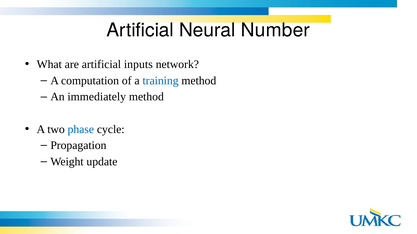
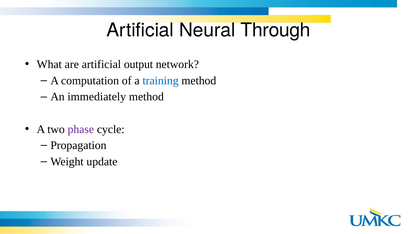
Number: Number -> Through
inputs: inputs -> output
phase colour: blue -> purple
